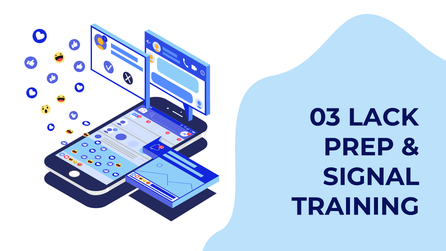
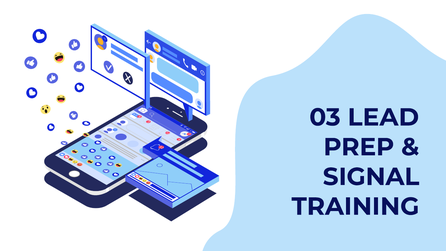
LACK: LACK -> LEAD
